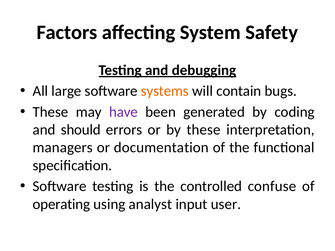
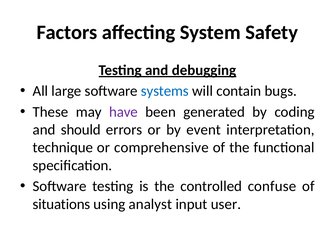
systems colour: orange -> blue
by these: these -> event
managers: managers -> technique
documentation: documentation -> comprehensive
operating: operating -> situations
